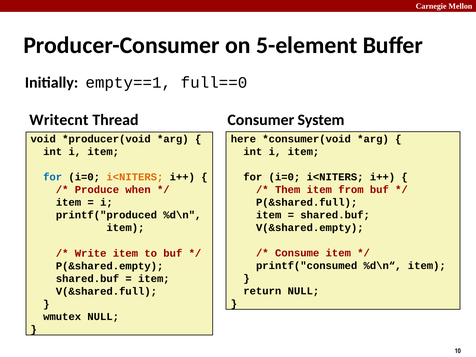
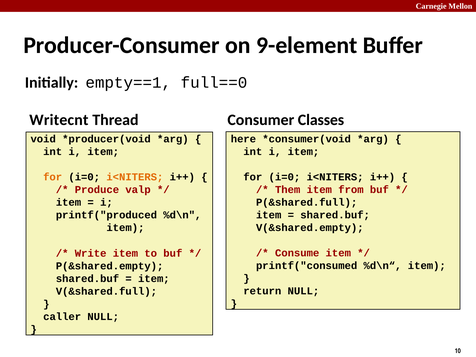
5-element: 5-element -> 9-element
System: System -> Classes
for at (53, 177) colour: blue -> orange
when: when -> valp
wmutex: wmutex -> caller
